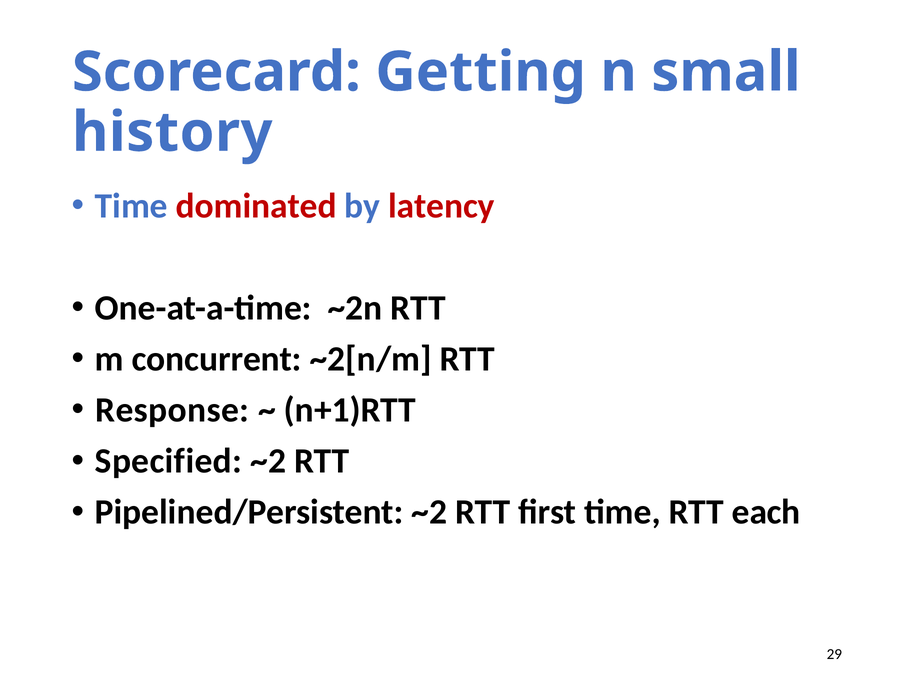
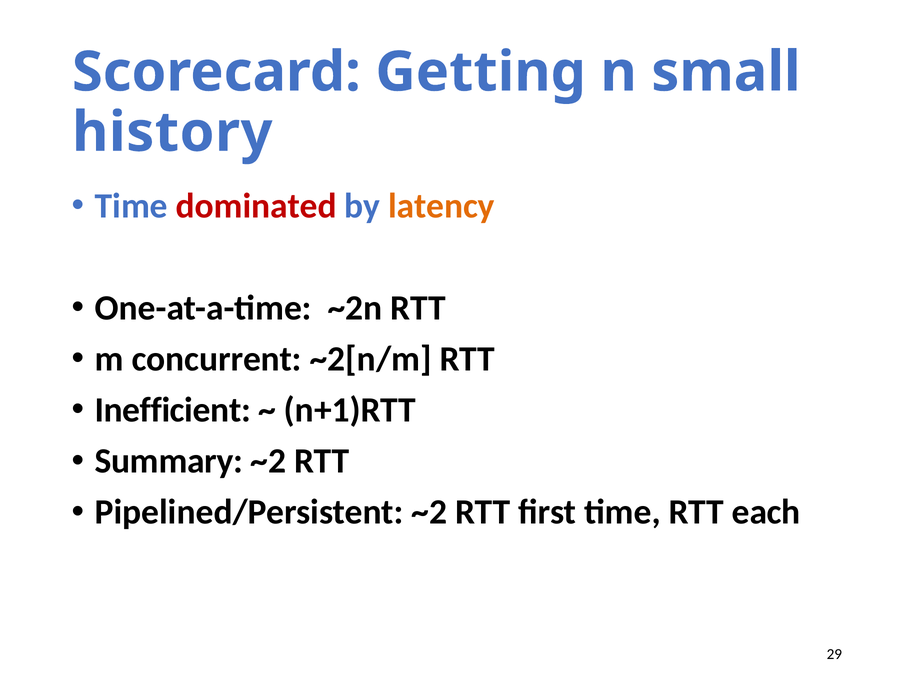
latency colour: red -> orange
Response: Response -> Inefficient
Specified: Specified -> Summary
